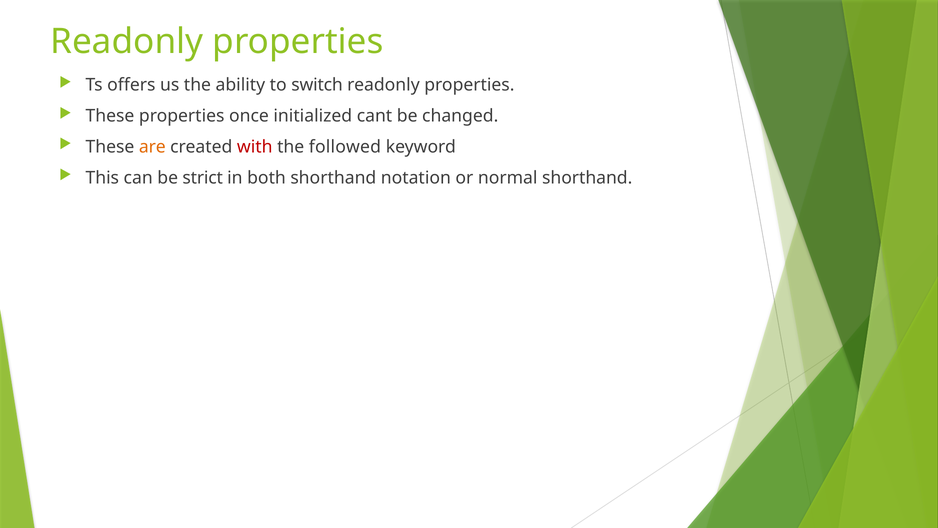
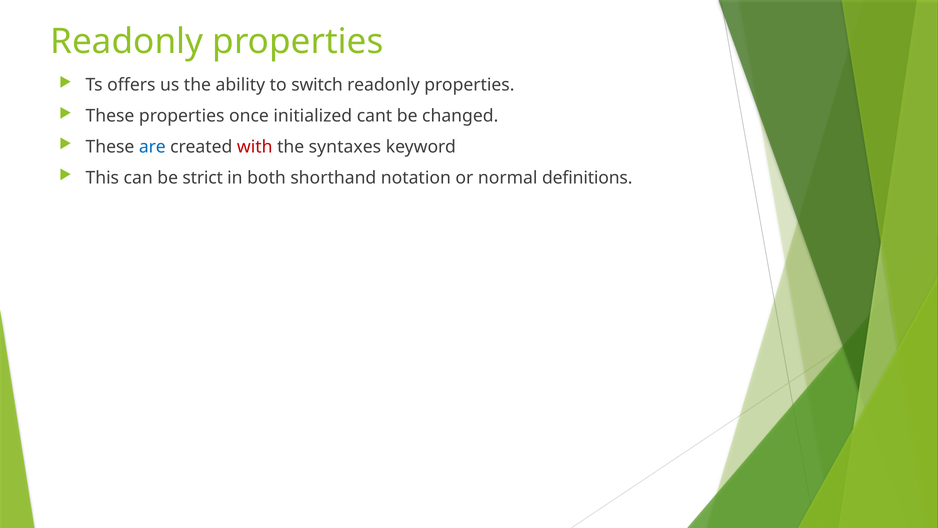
are colour: orange -> blue
followed: followed -> syntaxes
normal shorthand: shorthand -> definitions
